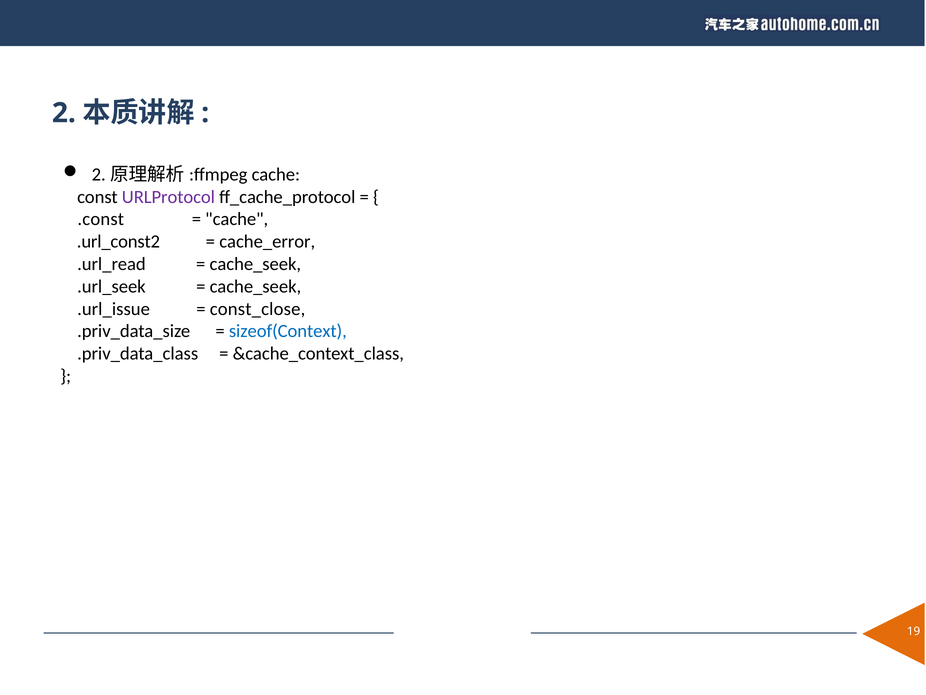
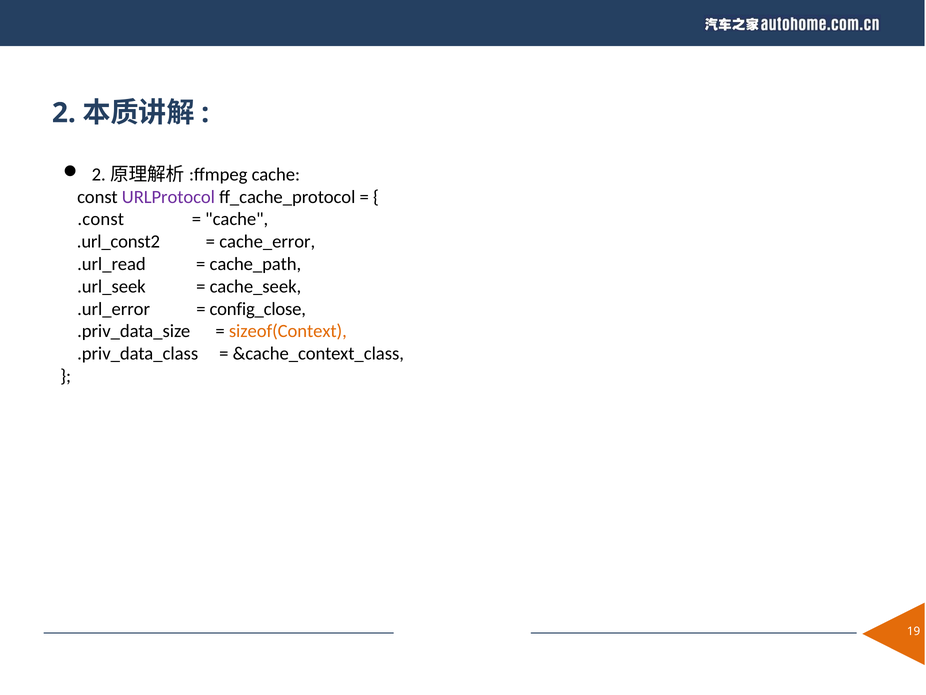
cache_seek at (255, 264): cache_seek -> cache_path
.url_issue: .url_issue -> .url_error
const_close: const_close -> config_close
sizeof(Context colour: blue -> orange
